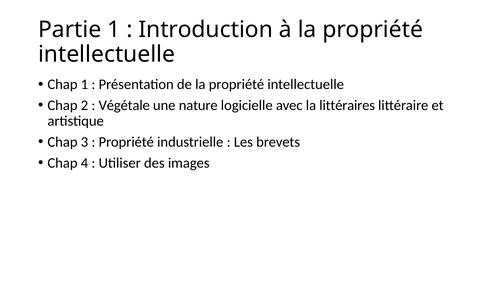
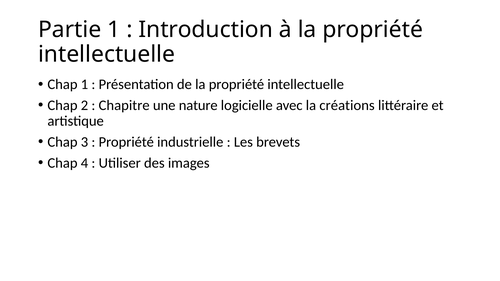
Végétale: Végétale -> Chapitre
littéraires: littéraires -> créations
